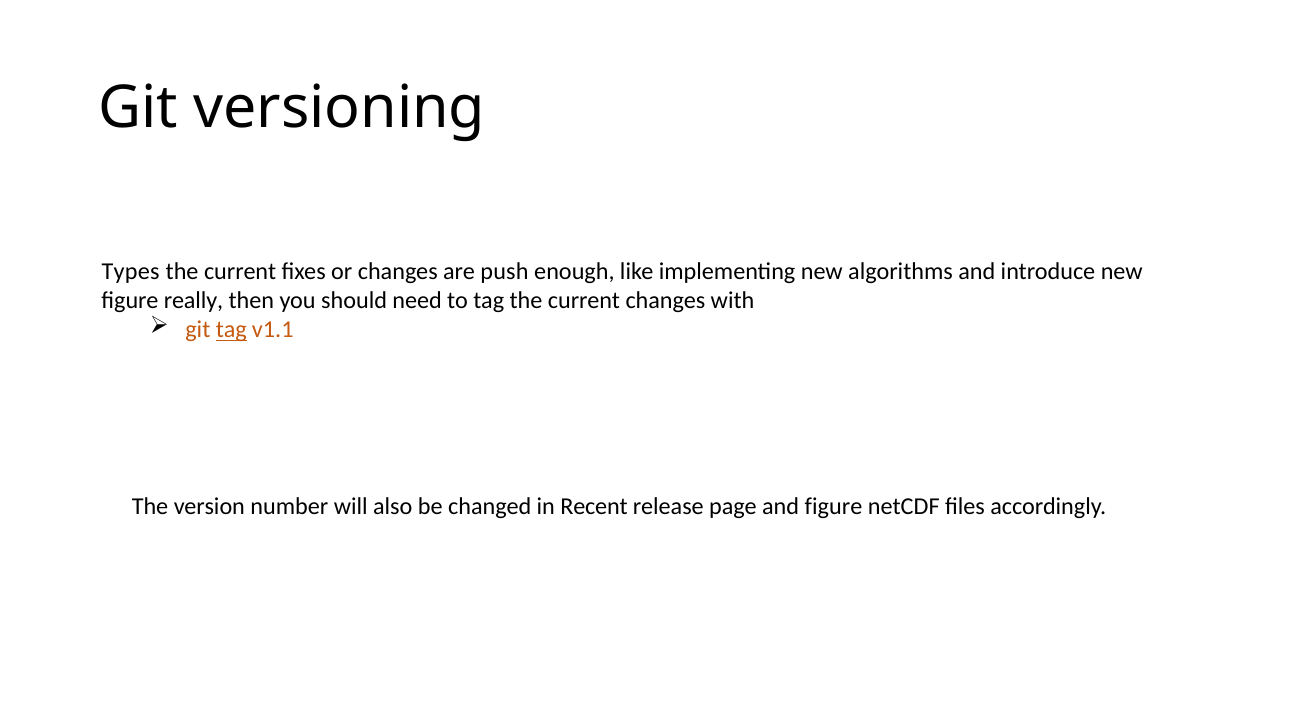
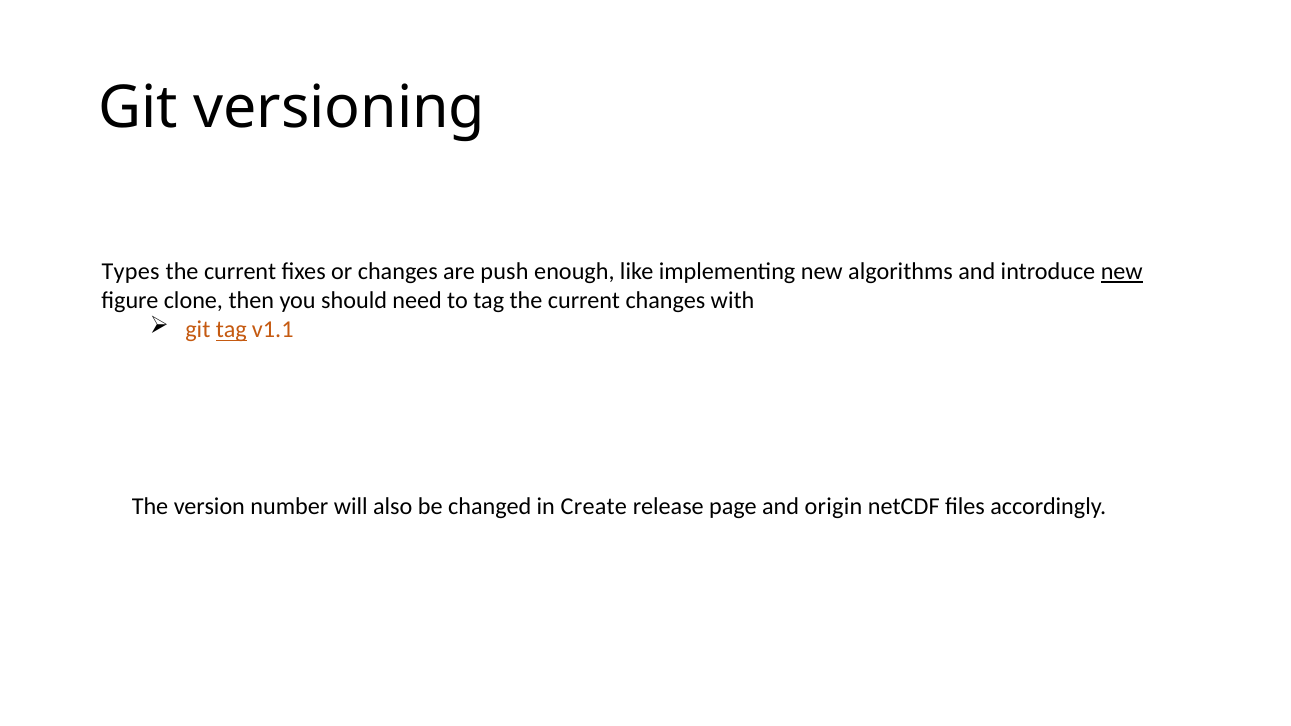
new at (1122, 272) underline: none -> present
really: really -> clone
Recent: Recent -> Create
and figure: figure -> origin
